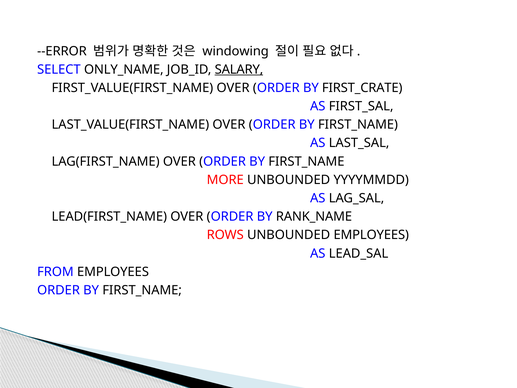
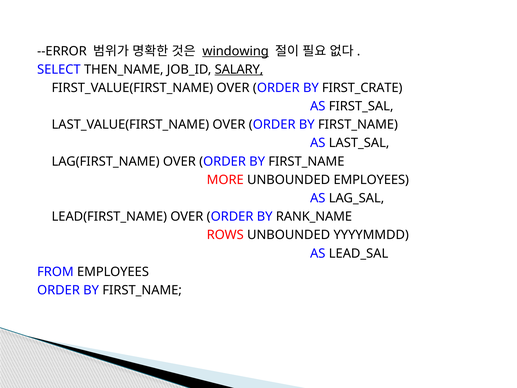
windowing underline: none -> present
ONLY_NAME: ONLY_NAME -> THEN_NAME
UNBOUNDED YYYYMMDD: YYYYMMDD -> EMPLOYEES
UNBOUNDED EMPLOYEES: EMPLOYEES -> YYYYMMDD
